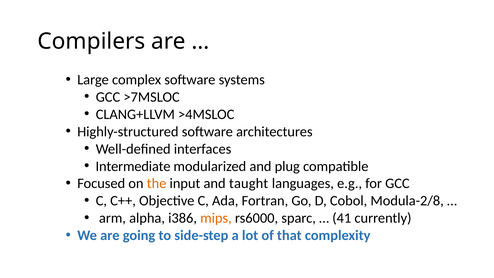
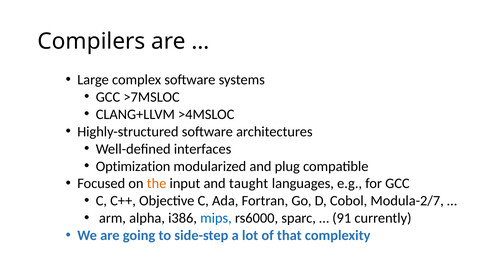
Intermediate: Intermediate -> Optimization
Modula-2/8: Modula-2/8 -> Modula-2/7
mips colour: orange -> blue
41: 41 -> 91
